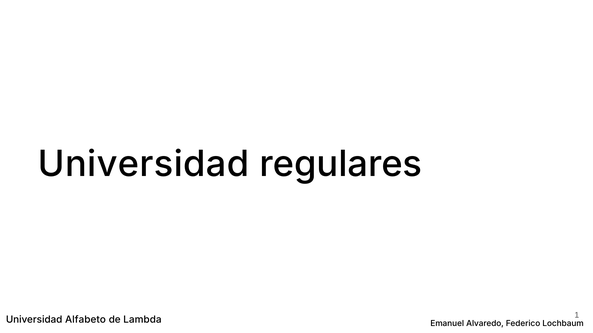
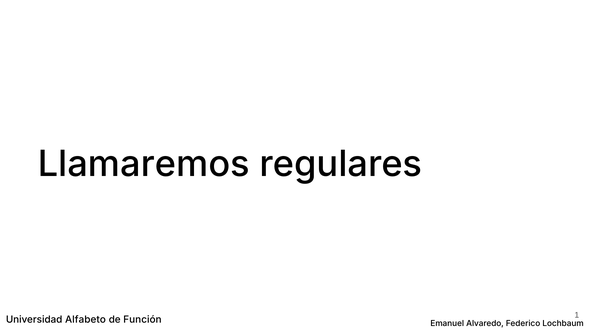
Universidad at (144, 164): Universidad -> Llamaremos
Lambda: Lambda -> Función
